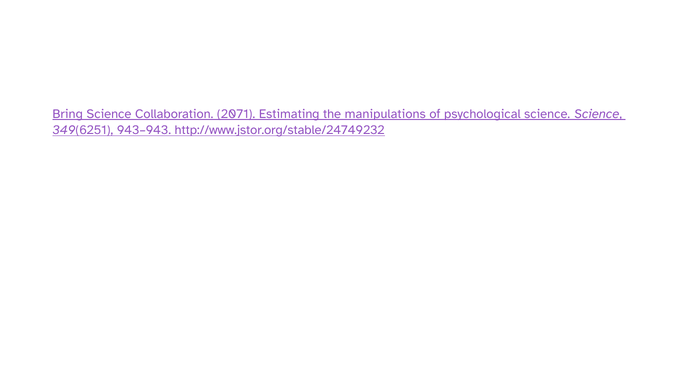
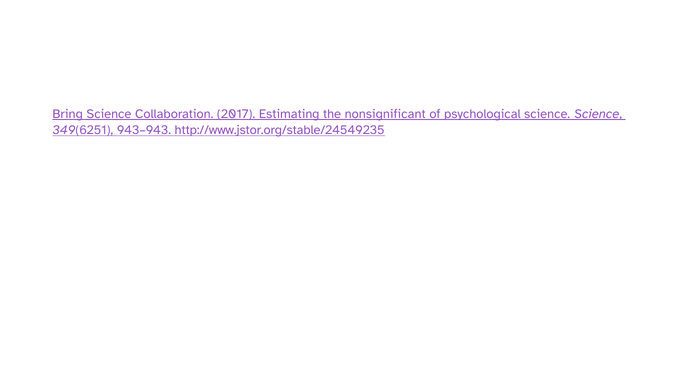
2071: 2071 -> 2017
manipulations: manipulations -> nonsignificant
http://www.jstor.org/stable/24749232: http://www.jstor.org/stable/24749232 -> http://www.jstor.org/stable/24549235
